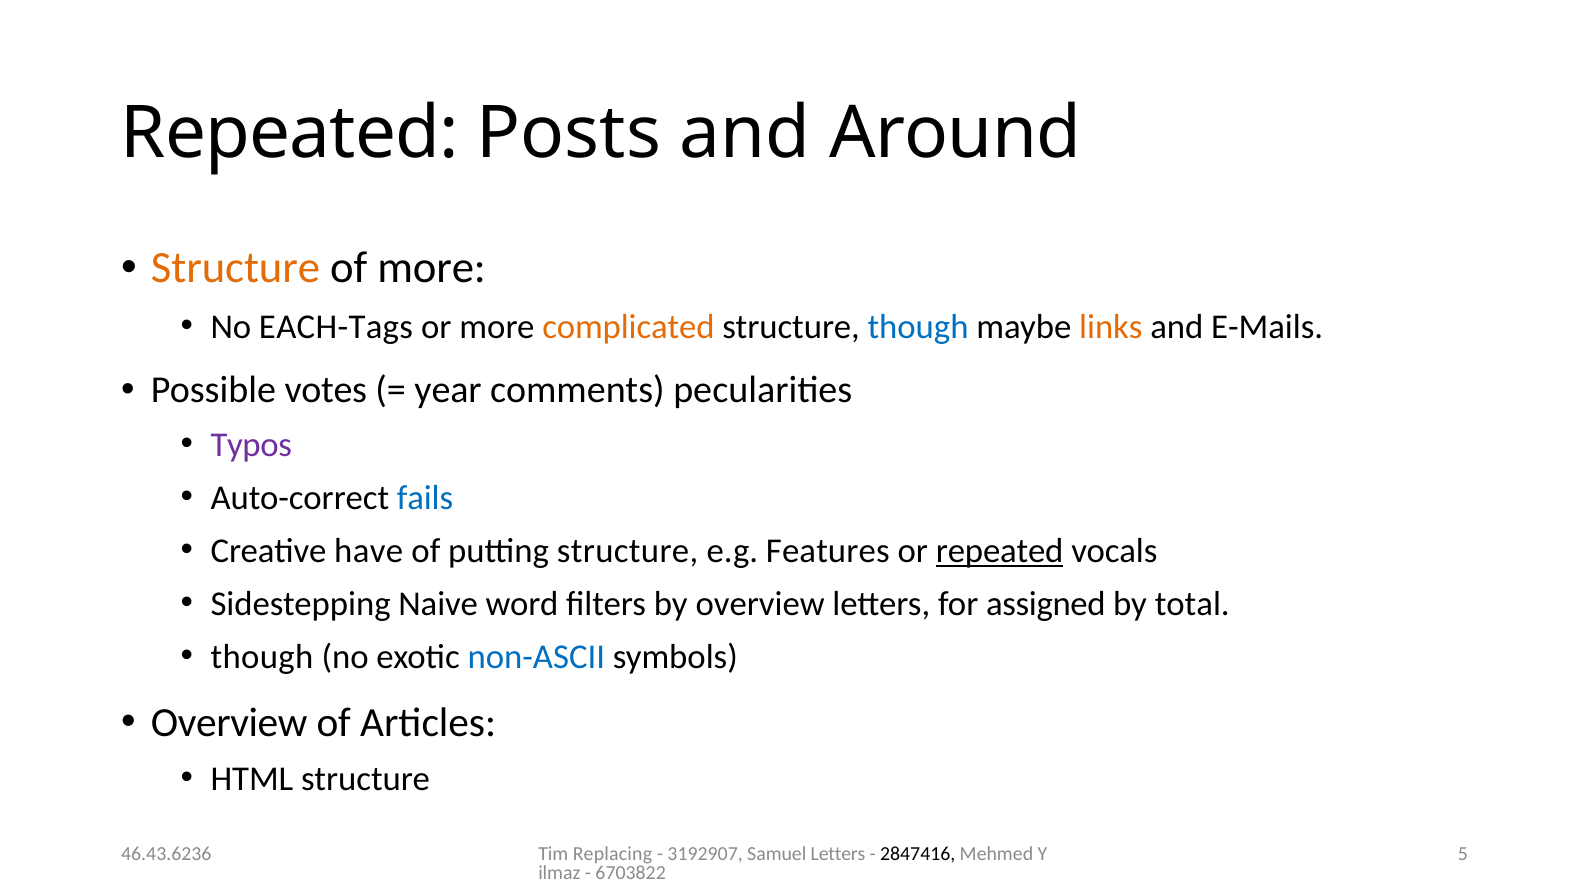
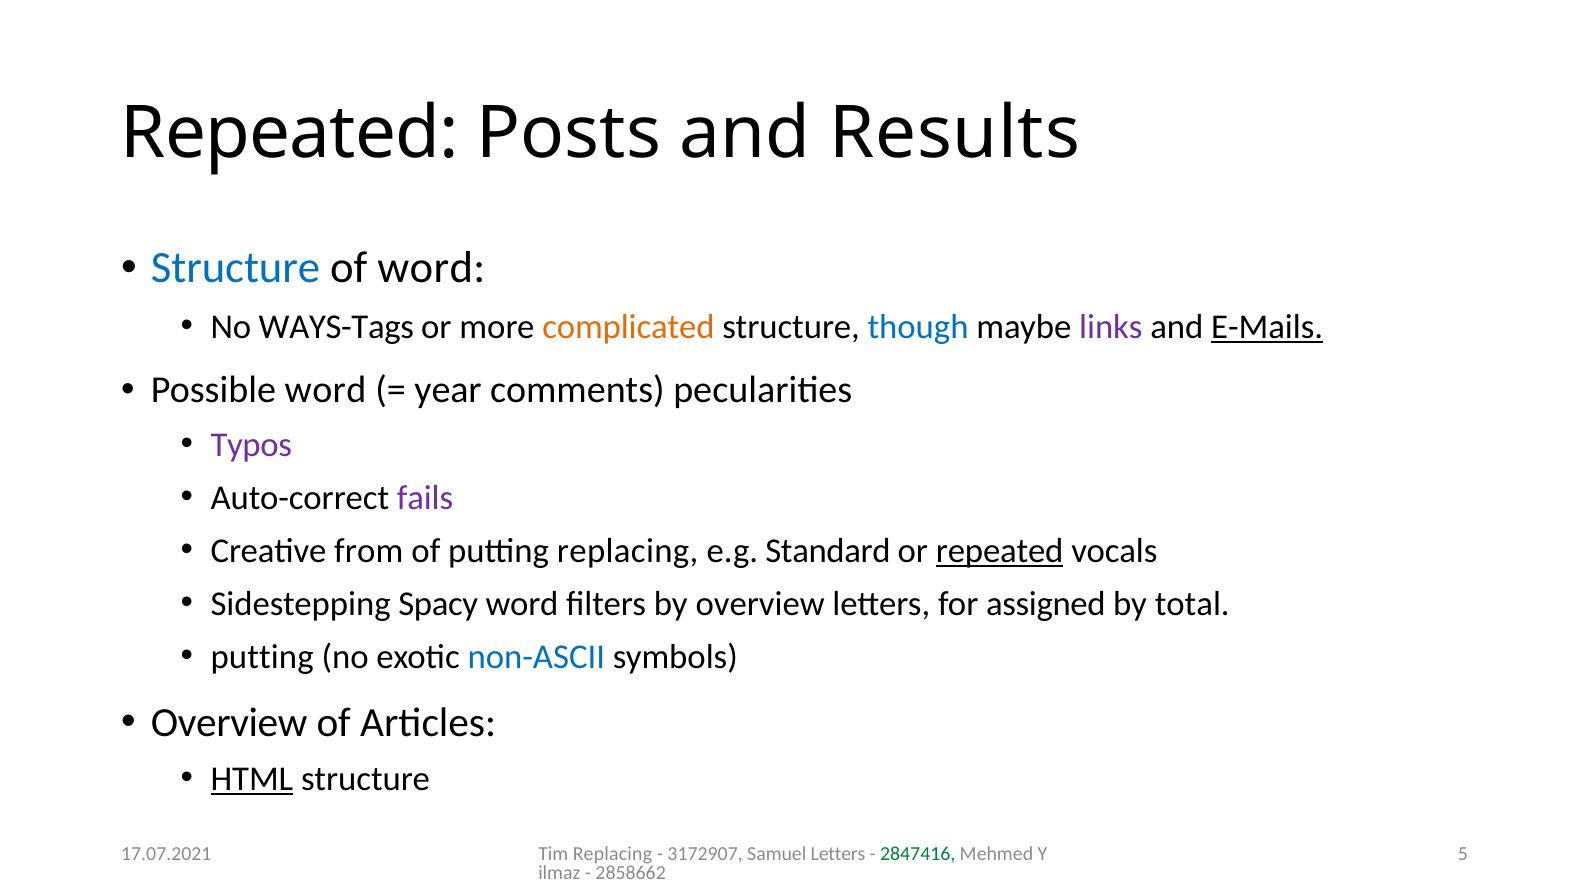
Around: Around -> Results
Structure at (235, 268) colour: orange -> blue
of more: more -> word
EACH-Tags: EACH-Tags -> WAYS-Tags
links colour: orange -> purple
E-Mails underline: none -> present
Possible votes: votes -> word
fails colour: blue -> purple
have: have -> from
putting structure: structure -> replacing
Features: Features -> Standard
Naive: Naive -> Spacy
though at (262, 656): though -> putting
HTML underline: none -> present
3192907: 3192907 -> 3172907
2847416 colour: black -> green
46.43.6236: 46.43.6236 -> 17.07.2021
6703822: 6703822 -> 2858662
